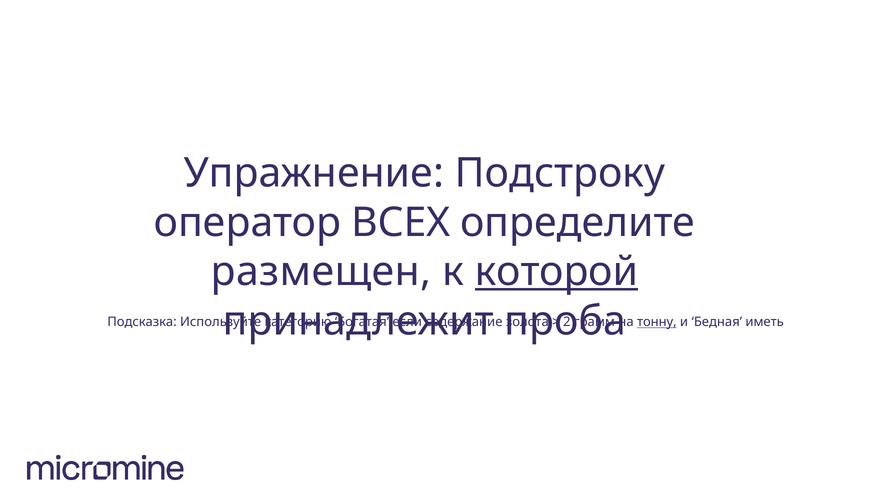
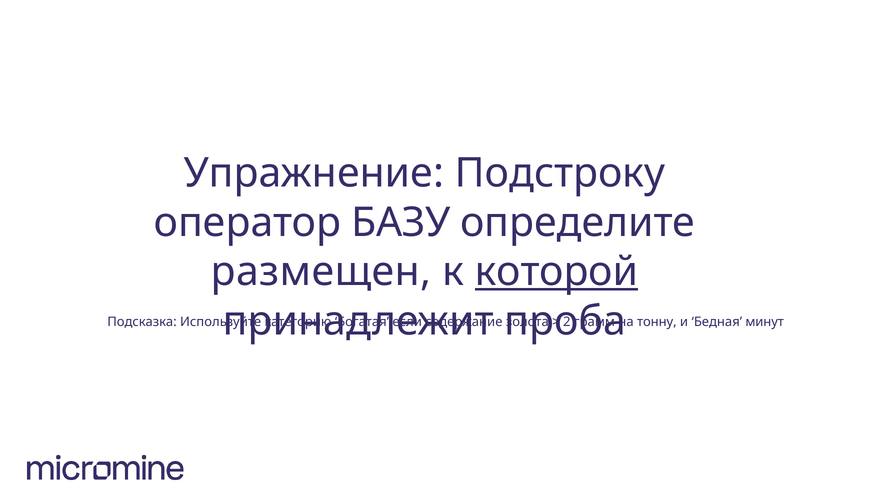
ВСЕХ: ВСЕХ -> БАЗУ
тонну underline: present -> none
иметь: иметь -> минут
